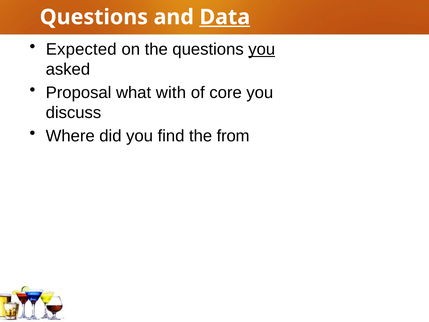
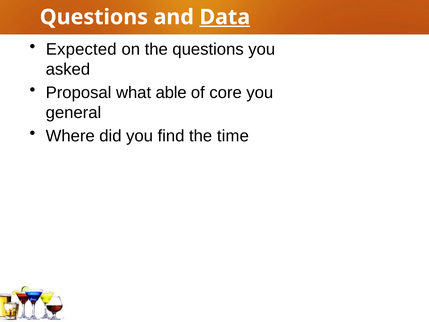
you at (262, 49) underline: present -> none
with: with -> able
discuss: discuss -> general
from: from -> time
